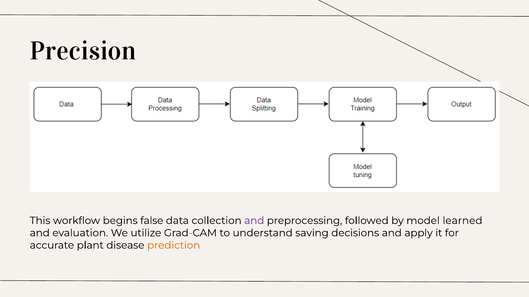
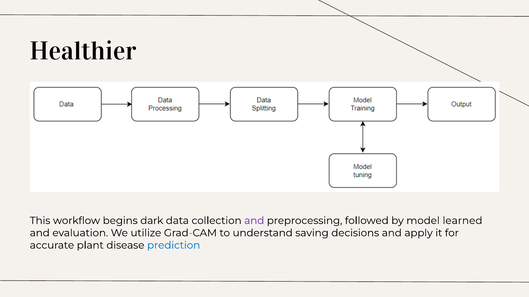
Precision: Precision -> Healthier
false: false -> dark
prediction colour: orange -> blue
